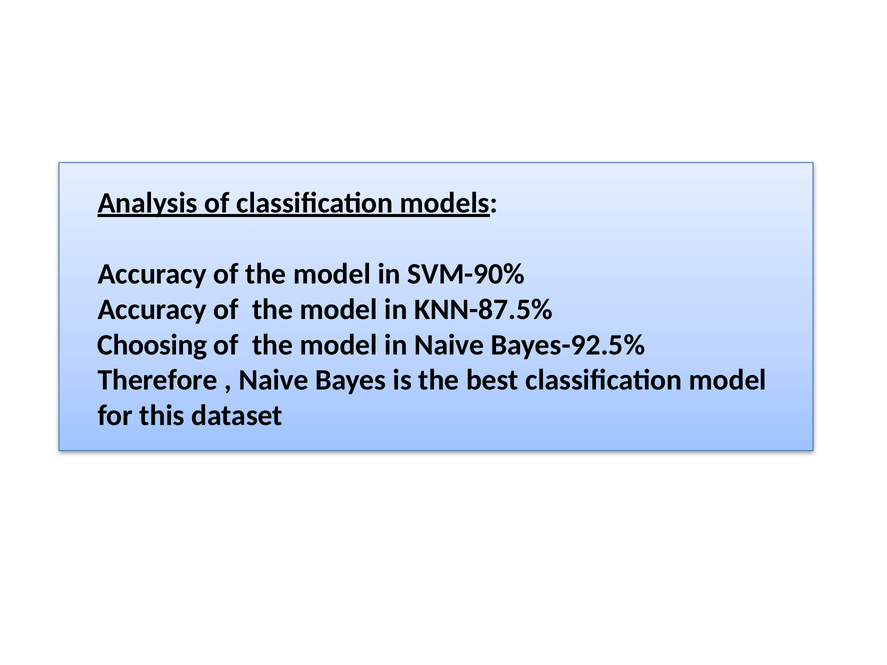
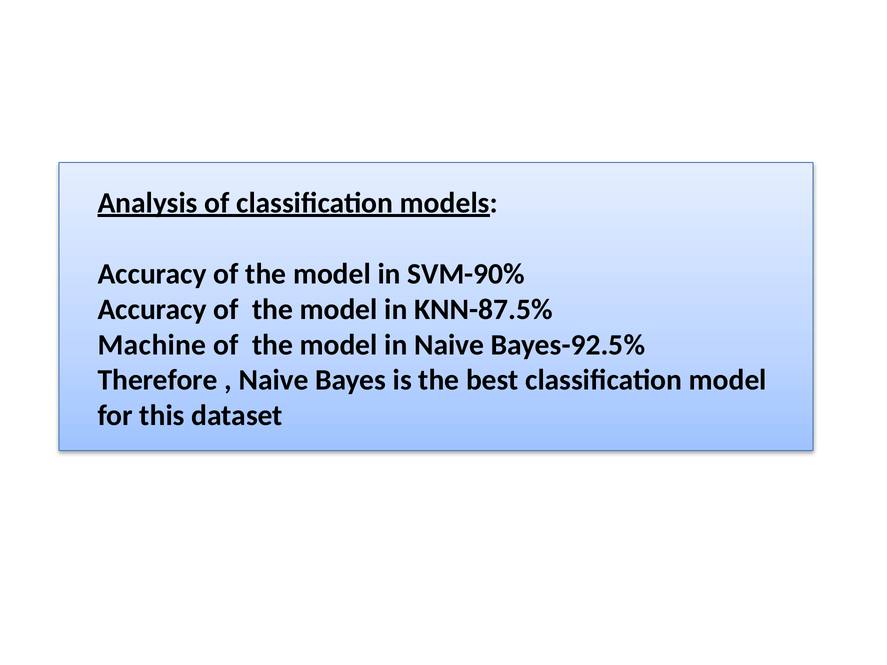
Choosing: Choosing -> Machine
